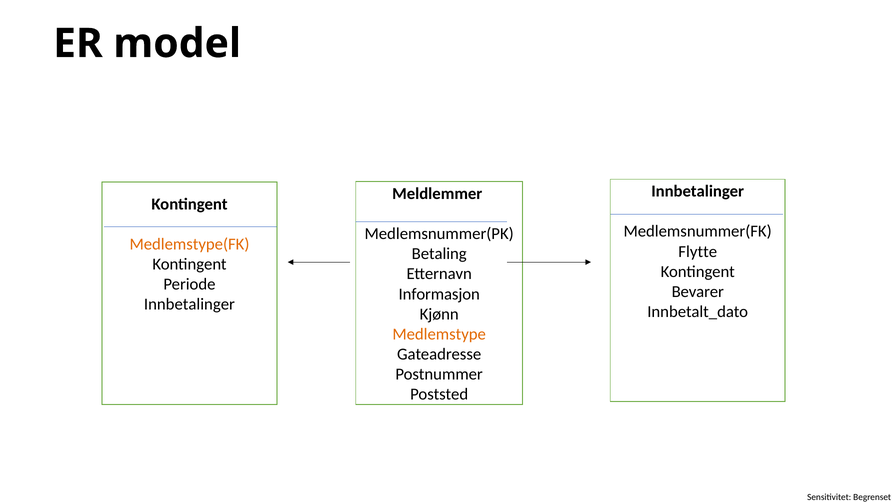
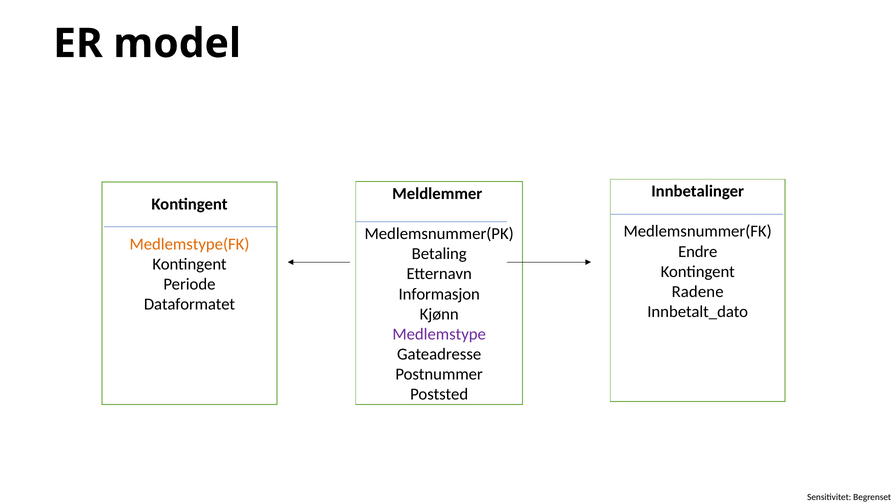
Flytte: Flytte -> Endre
Bevarer: Bevarer -> Radene
Innbetalinger at (189, 304): Innbetalinger -> Dataformatet
Medlemstype colour: orange -> purple
